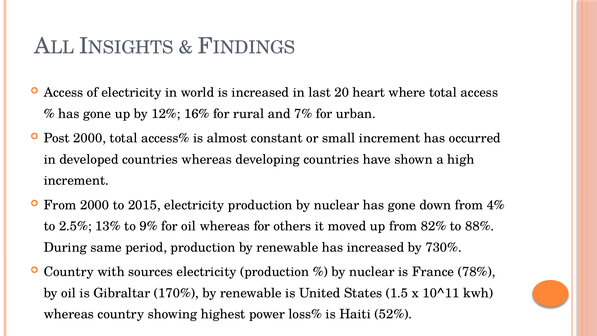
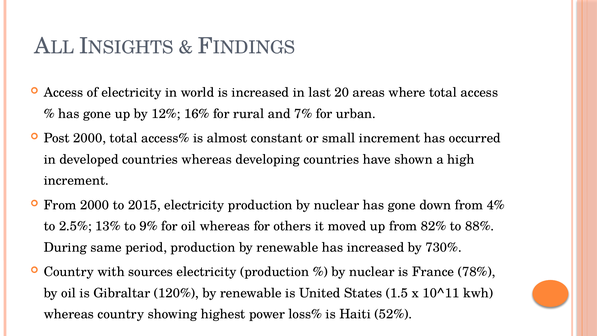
heart: heart -> areas
170%: 170% -> 120%
